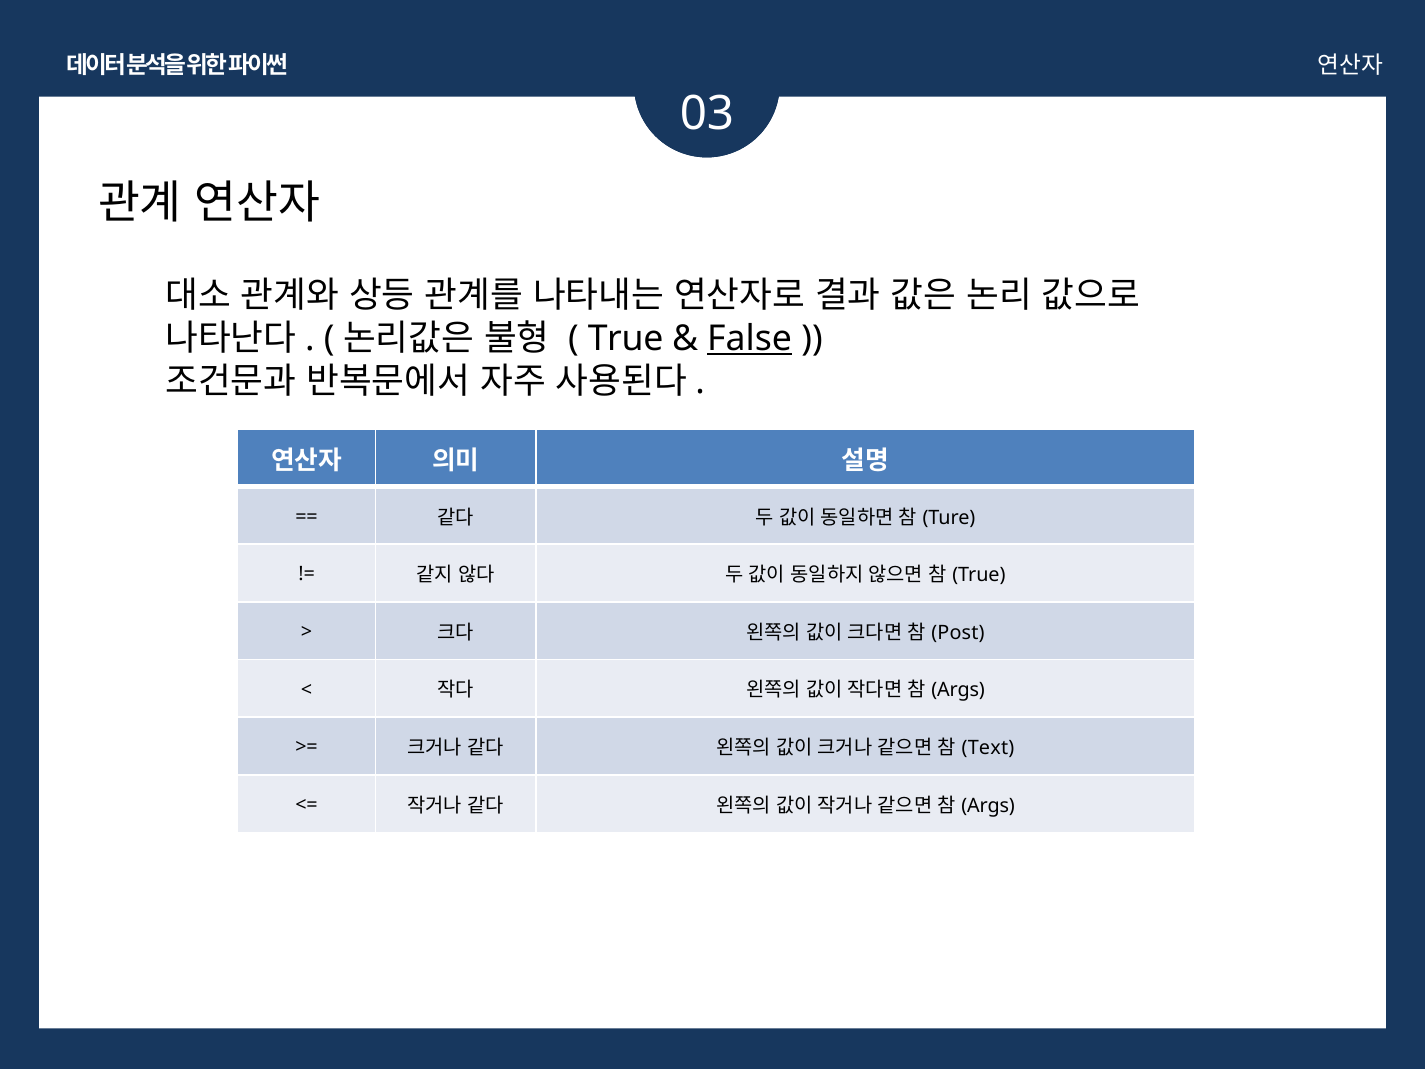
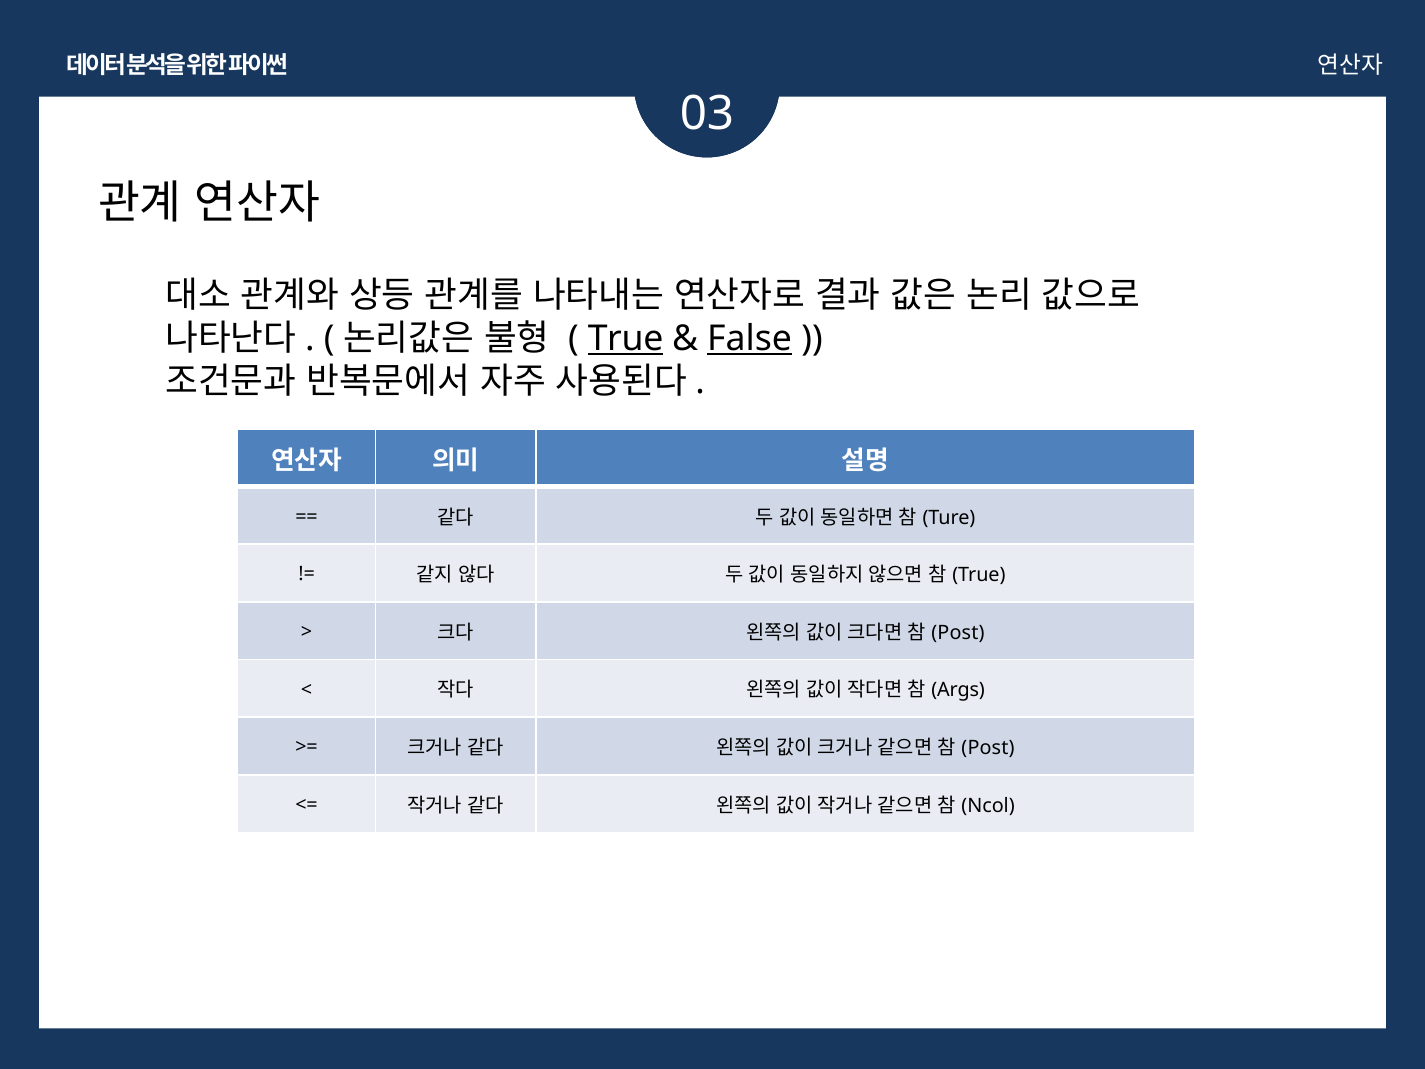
True at (626, 339) underline: none -> present
Text at (988, 748): Text -> Post
Args at (988, 805): Args -> Ncol
